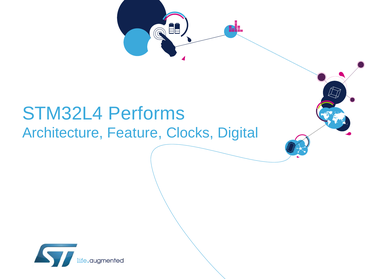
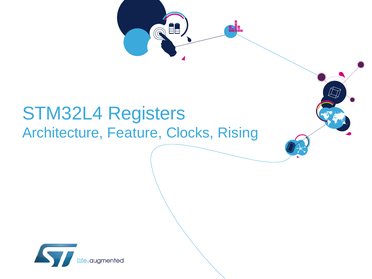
Performs: Performs -> Registers
Digital: Digital -> Rising
